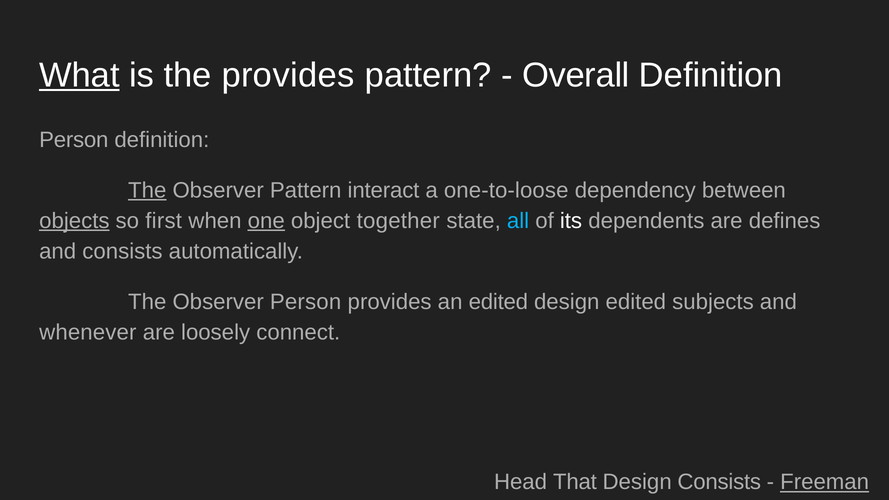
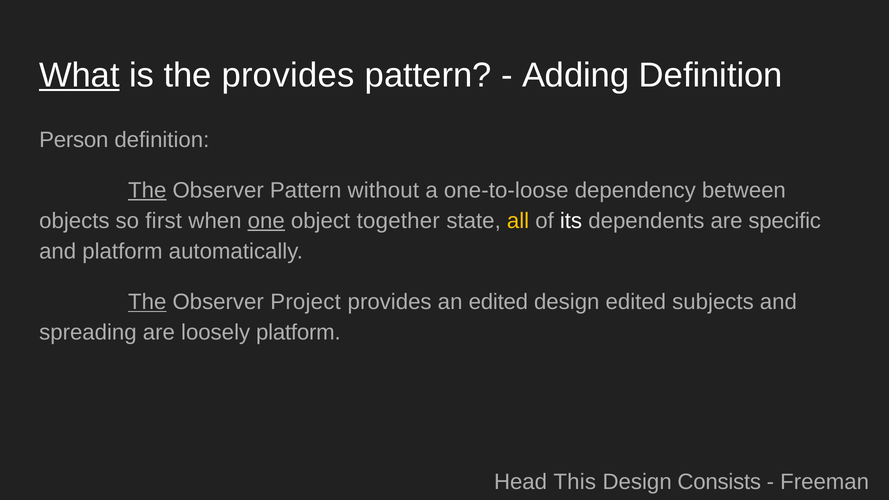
Overall: Overall -> Adding
interact: interact -> without
objects underline: present -> none
all colour: light blue -> yellow
defines: defines -> specific
and consists: consists -> platform
The at (147, 302) underline: none -> present
Observer Person: Person -> Project
whenever: whenever -> spreading
loosely connect: connect -> platform
That: That -> This
Freeman underline: present -> none
